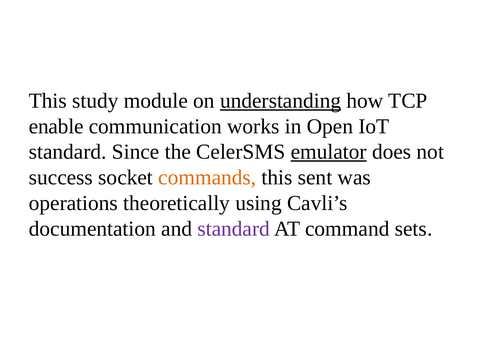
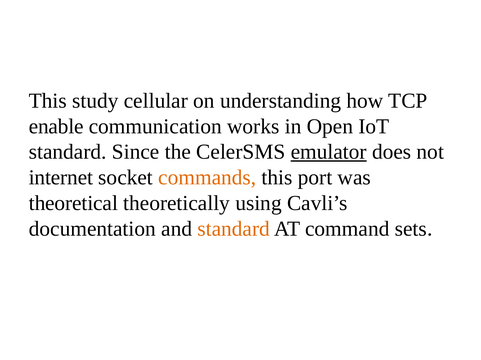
module: module -> cellular
understanding underline: present -> none
success: success -> internet
sent: sent -> port
operations: operations -> theoretical
standard at (234, 229) colour: purple -> orange
